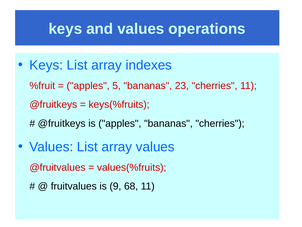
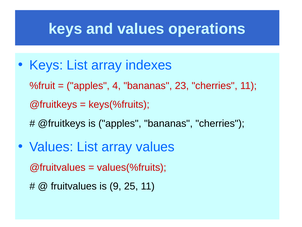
5: 5 -> 4
68: 68 -> 25
